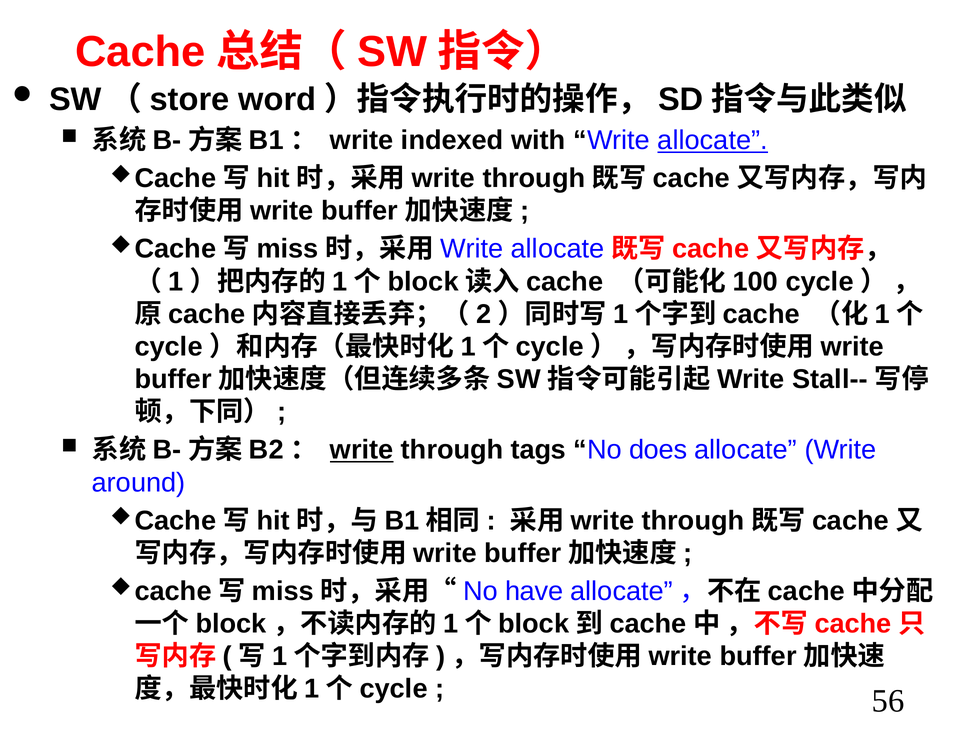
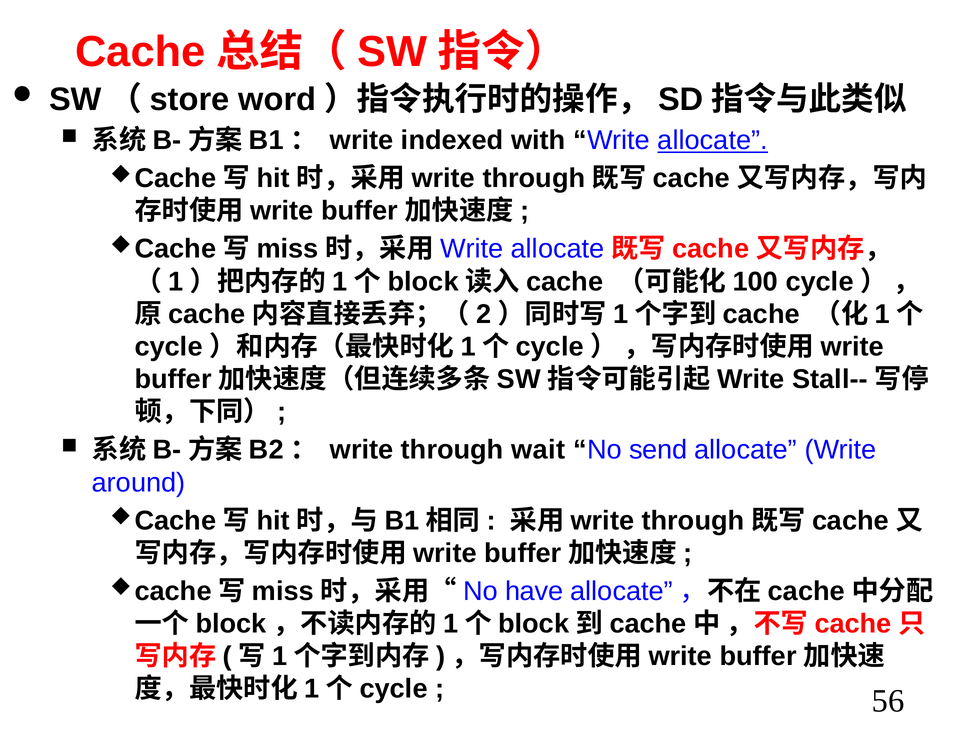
write at (362, 450) underline: present -> none
tags: tags -> wait
does: does -> send
